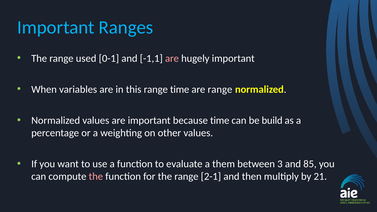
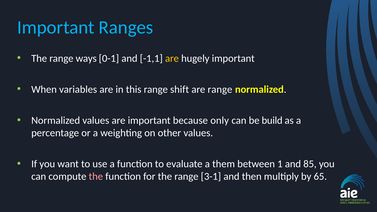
used: used -> ways
are at (172, 58) colour: pink -> yellow
range time: time -> shift
because time: time -> only
3: 3 -> 1
2-1: 2-1 -> 3-1
21: 21 -> 65
